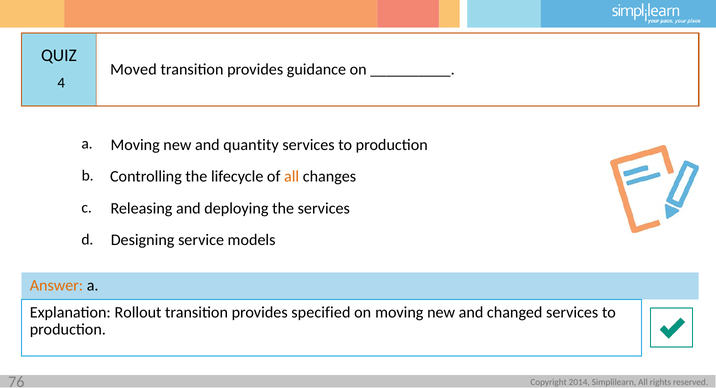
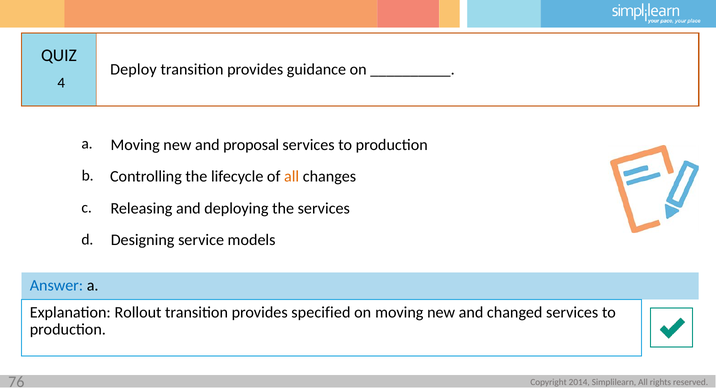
Moved: Moved -> Deploy
quantity: quantity -> proposal
Answer colour: orange -> blue
